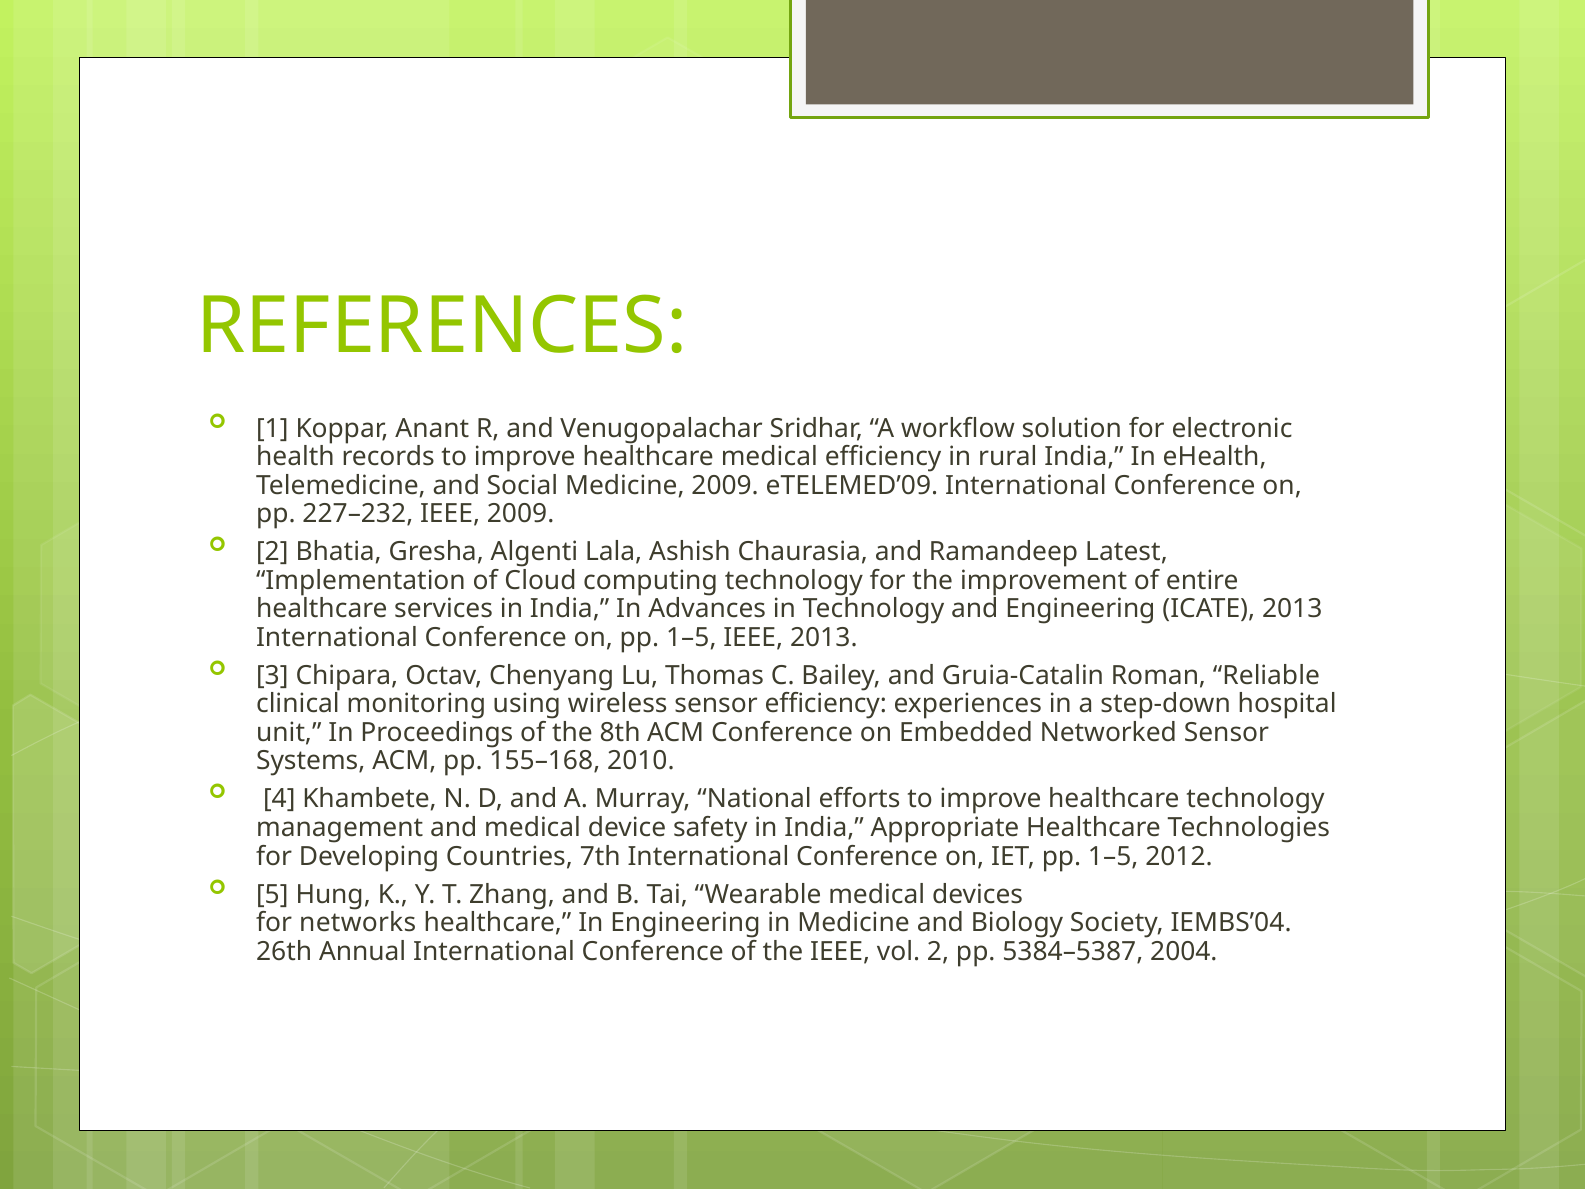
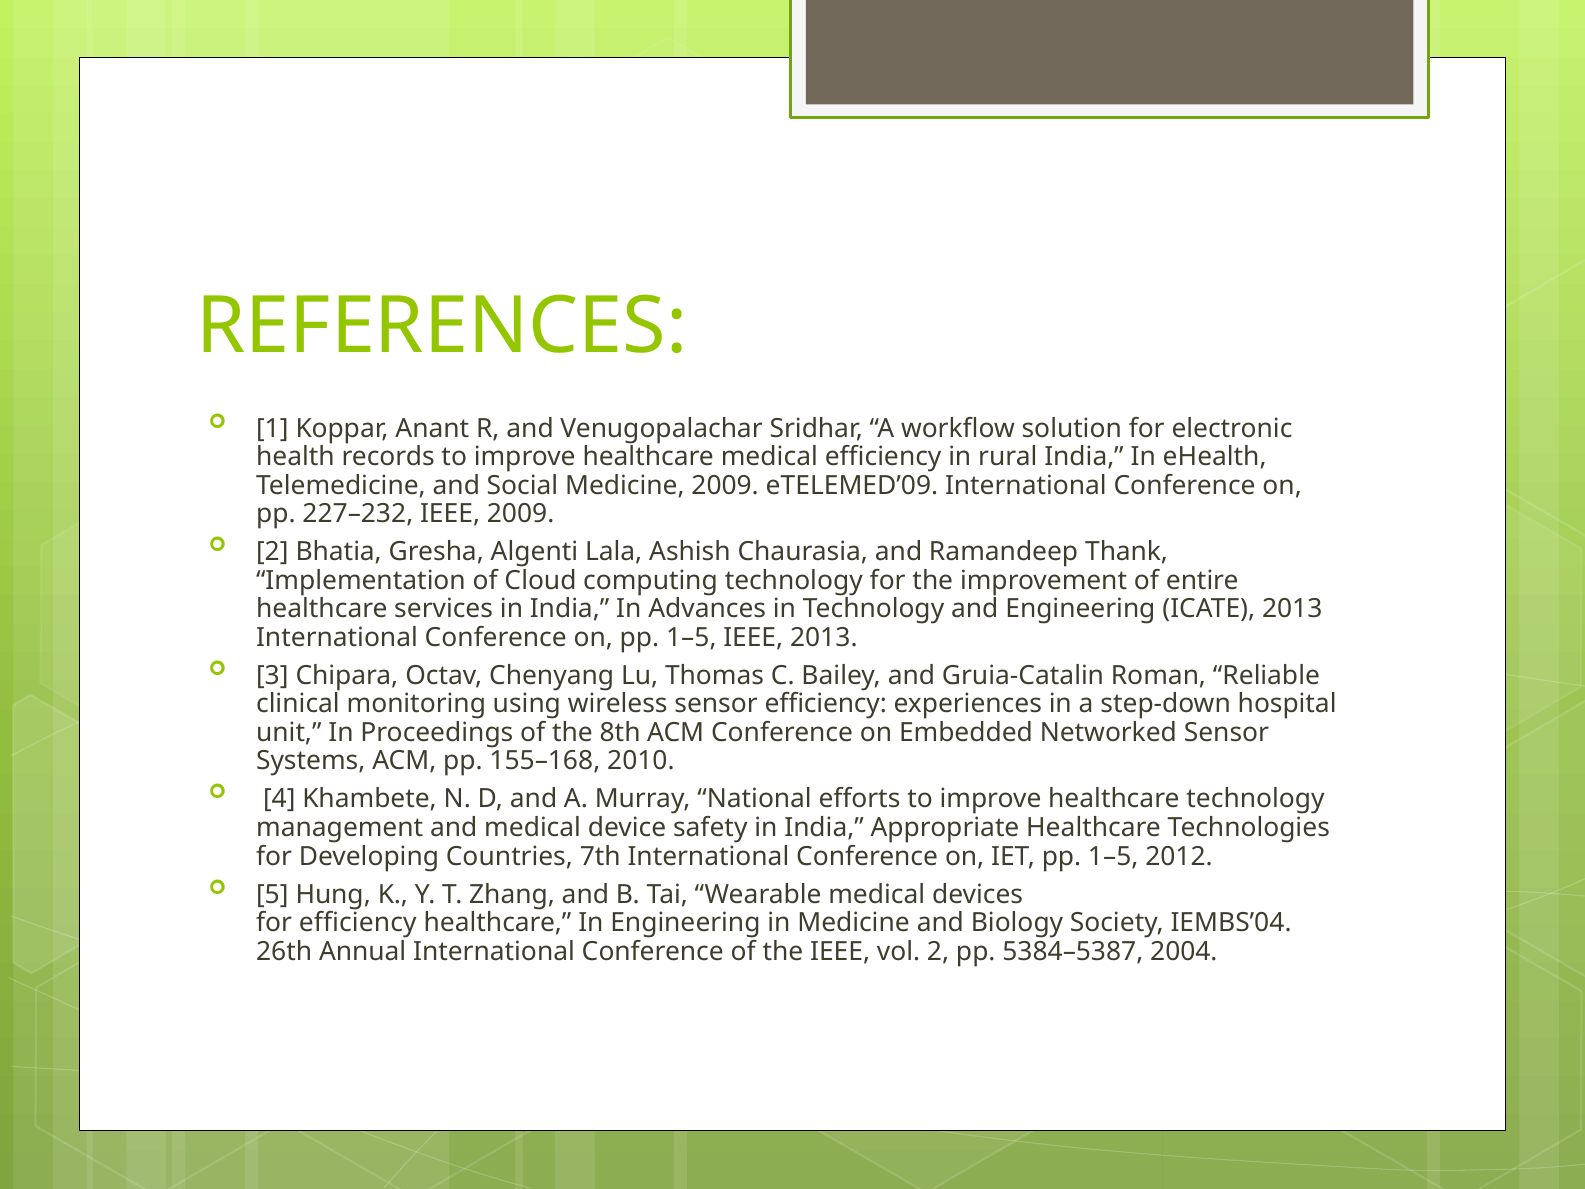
Latest: Latest -> Thank
for networks: networks -> efﬁciency
